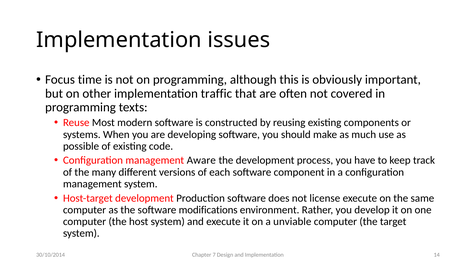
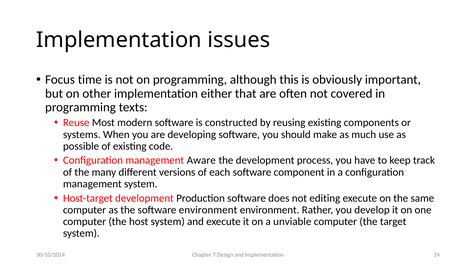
traffic: traffic -> either
license: license -> editing
software modifications: modifications -> environment
